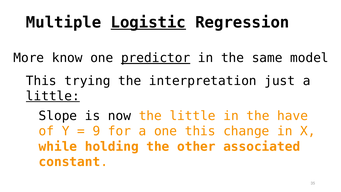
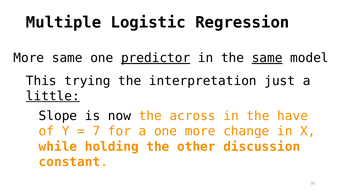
Logistic underline: present -> none
More know: know -> same
same at (267, 58) underline: none -> present
the little: little -> across
9: 9 -> 7
one this: this -> more
associated: associated -> discussion
